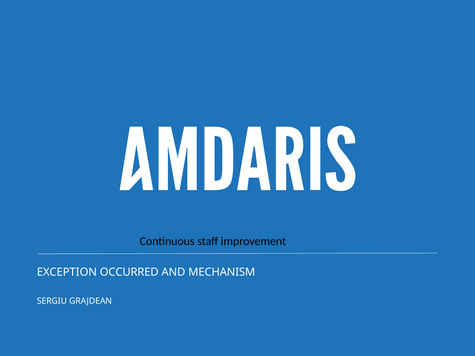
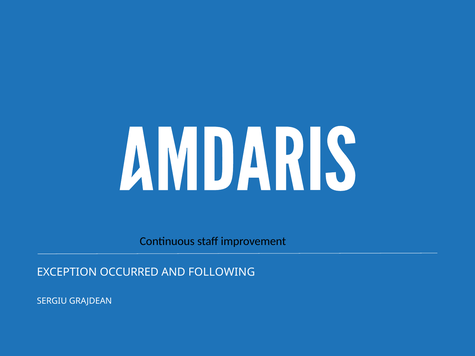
MECHANISM: MECHANISM -> FOLLOWING
